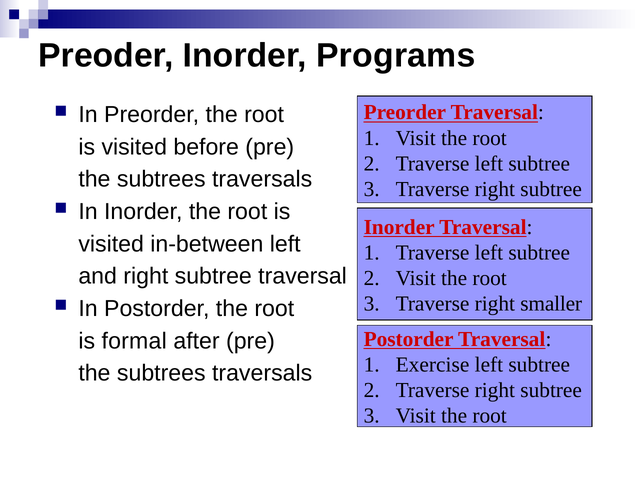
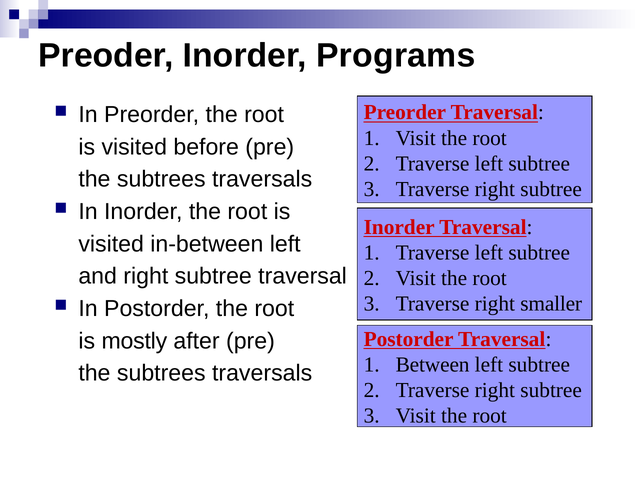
formal: formal -> mostly
Exercise: Exercise -> Between
